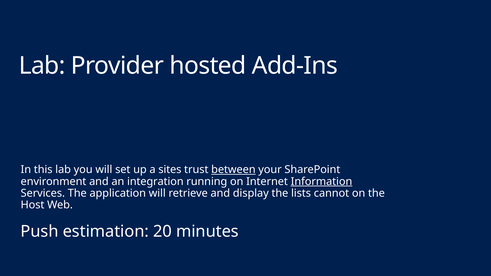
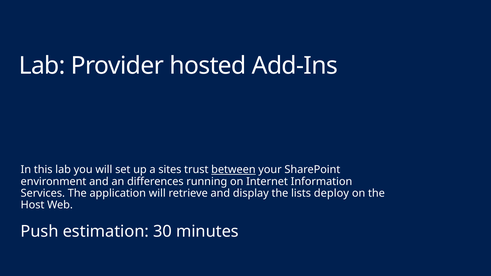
integration: integration -> differences
Information underline: present -> none
cannot: cannot -> deploy
20: 20 -> 30
